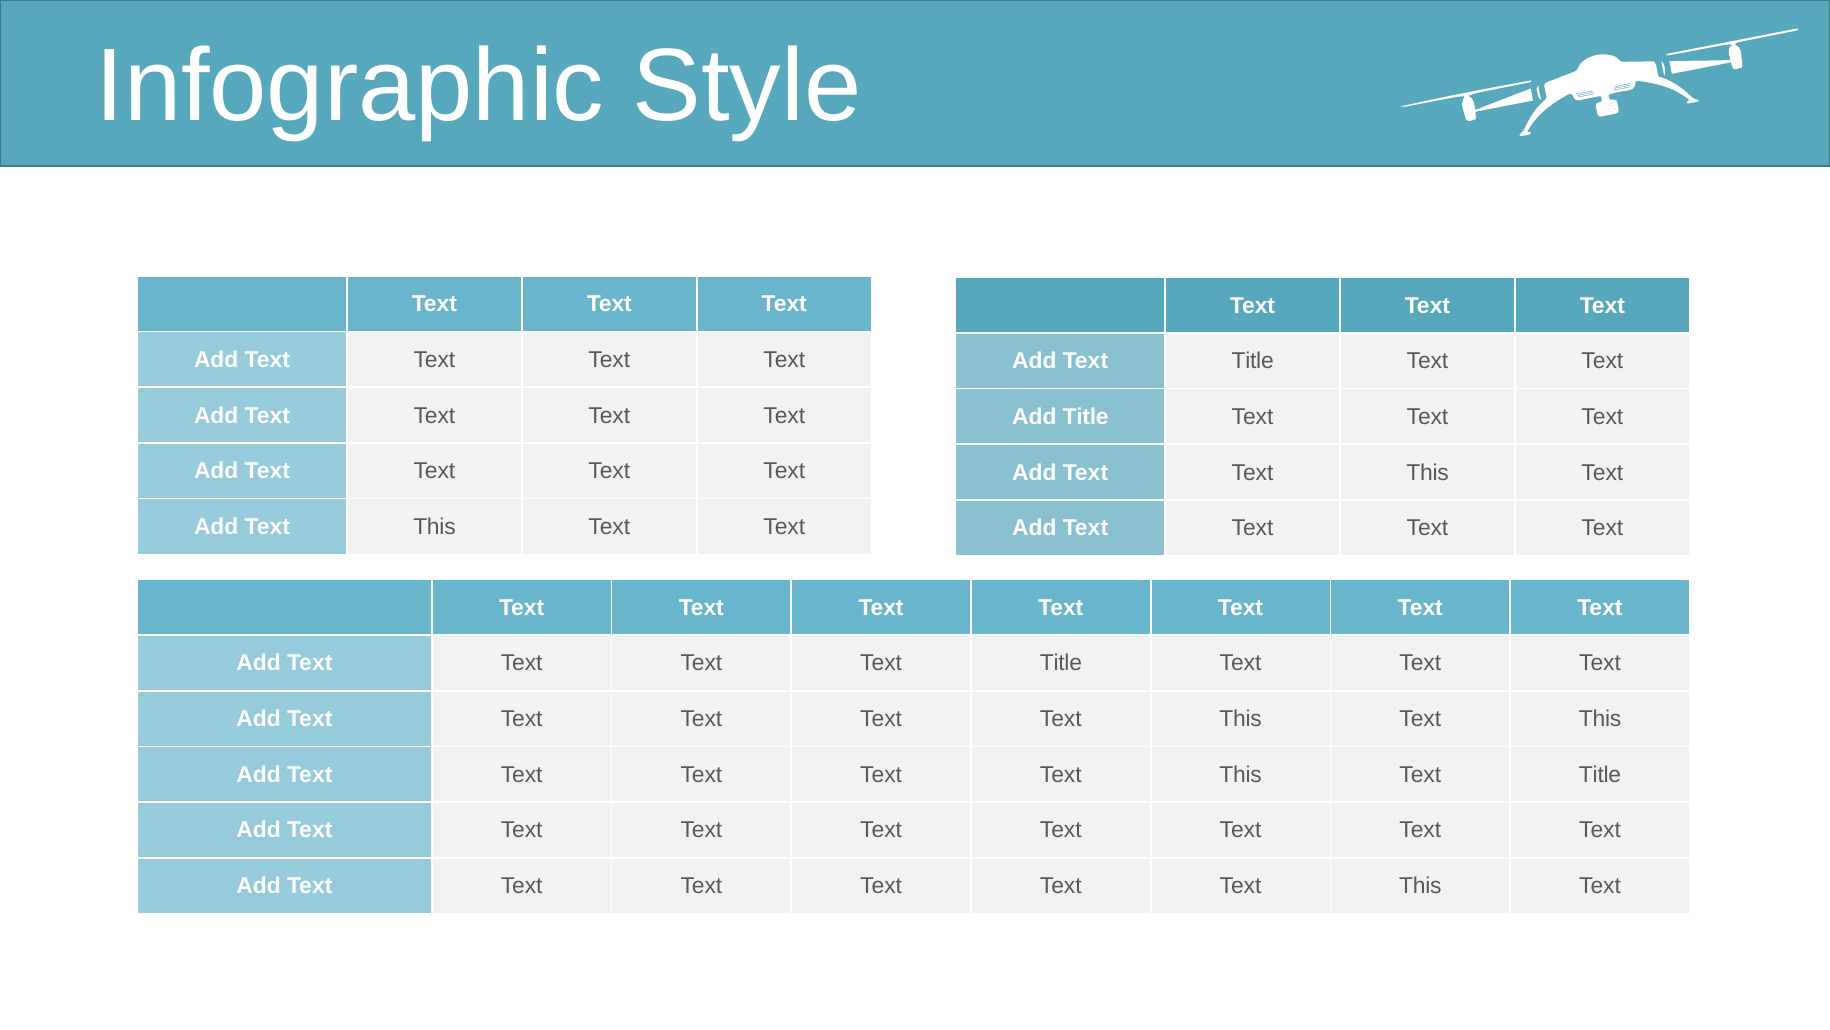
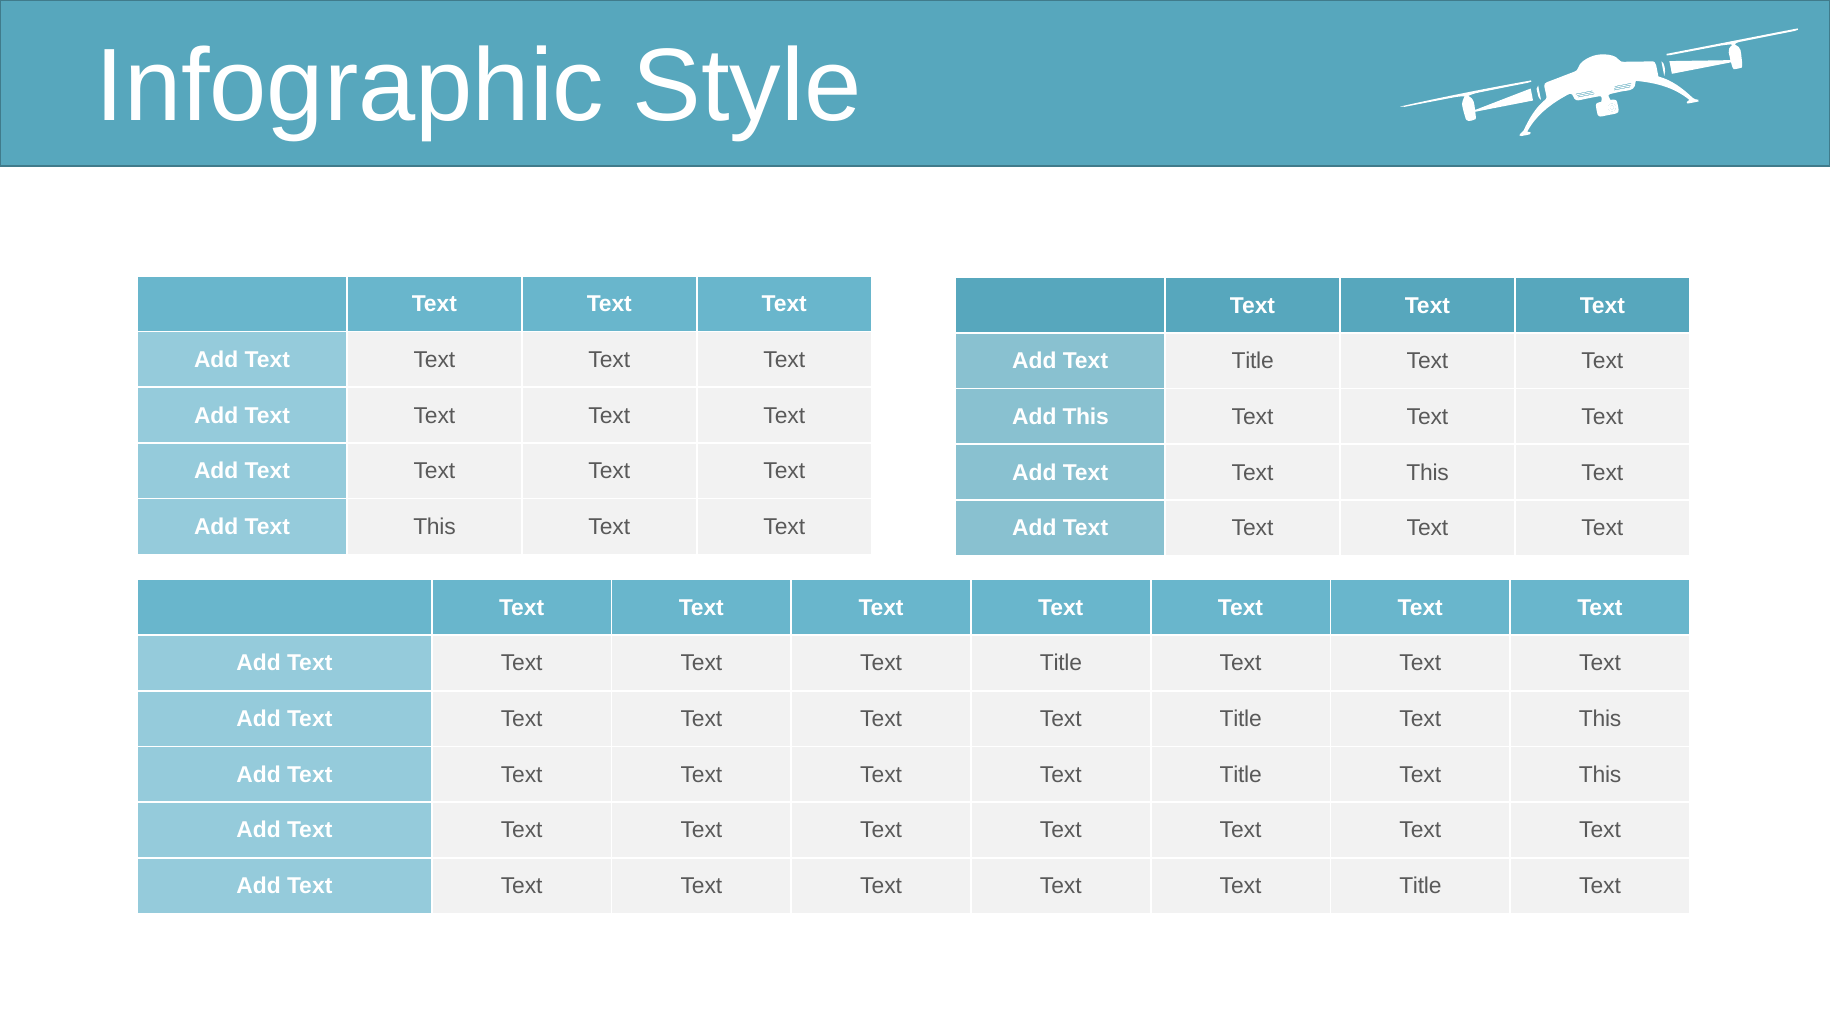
Add Title: Title -> This
This at (1241, 719): This -> Title
This at (1241, 774): This -> Title
Title at (1600, 774): Title -> This
This at (1420, 886): This -> Title
